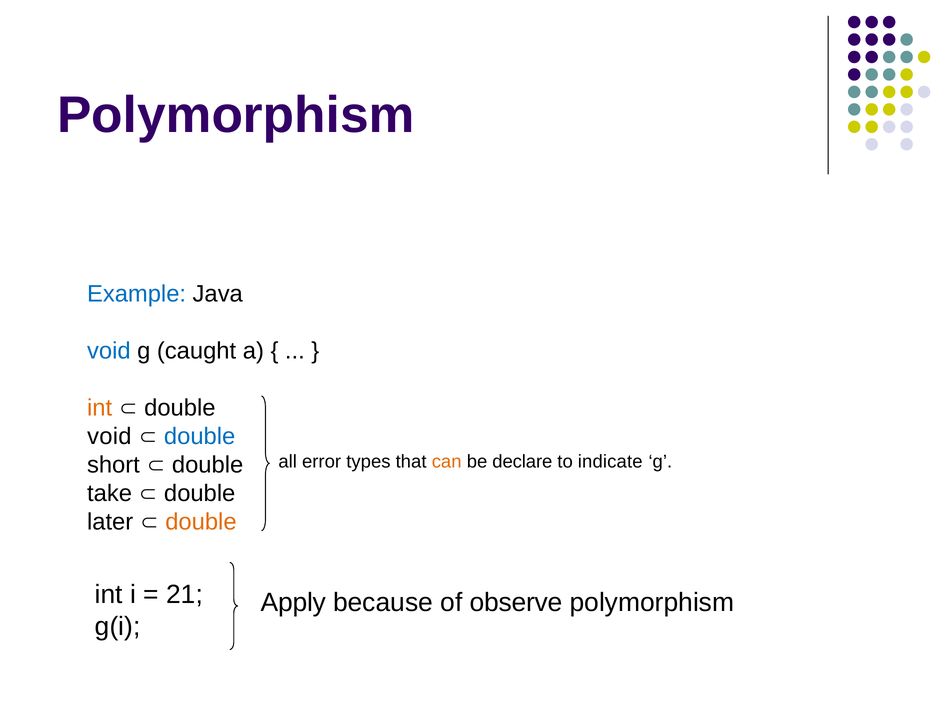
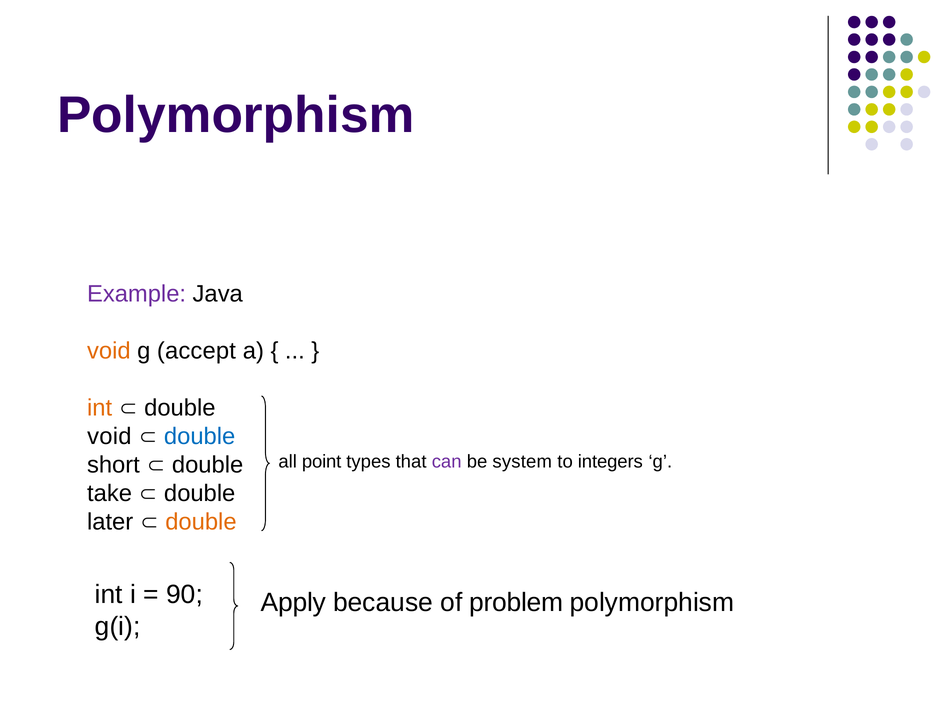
Example colour: blue -> purple
void at (109, 351) colour: blue -> orange
caught: caught -> accept
error: error -> point
can colour: orange -> purple
declare: declare -> system
indicate: indicate -> integers
21: 21 -> 90
observe: observe -> problem
